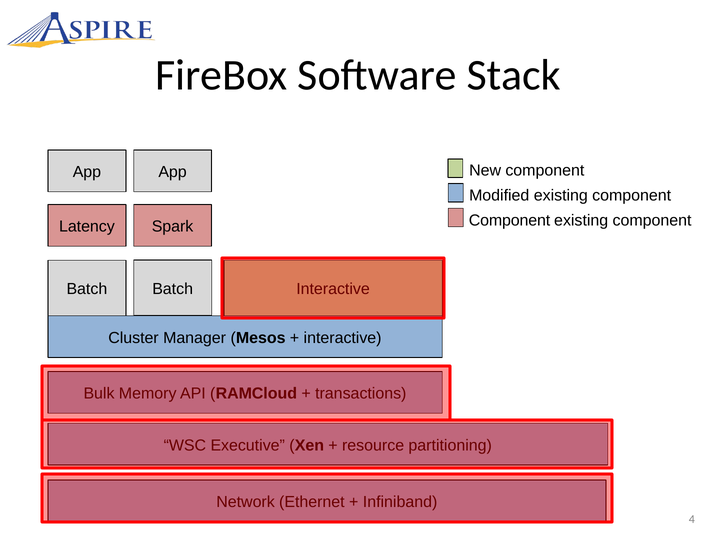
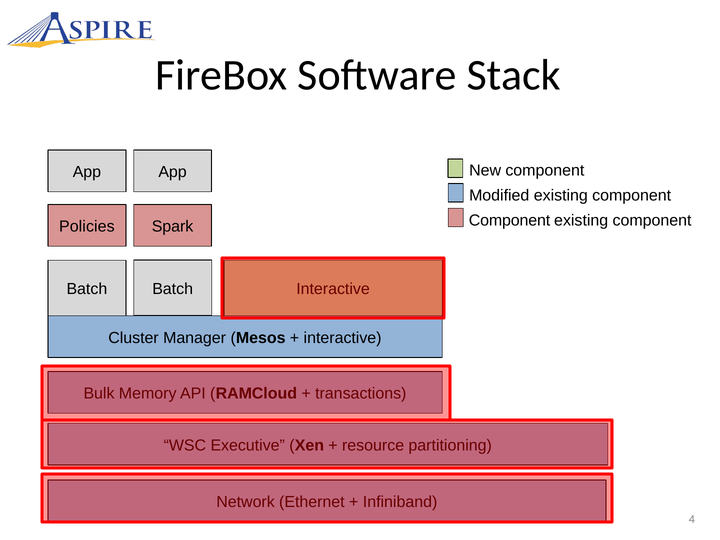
Latency: Latency -> Policies
